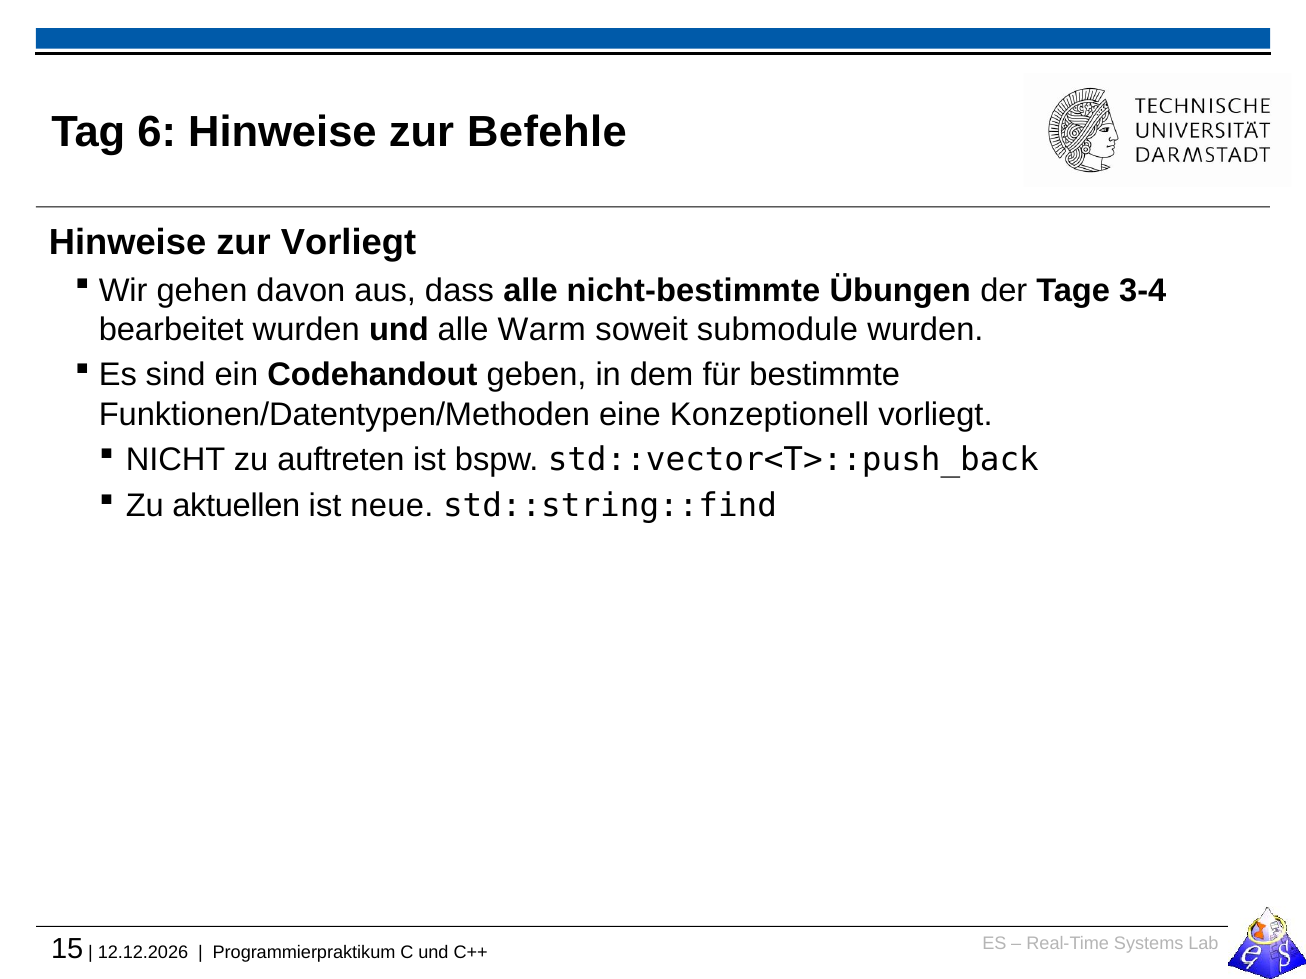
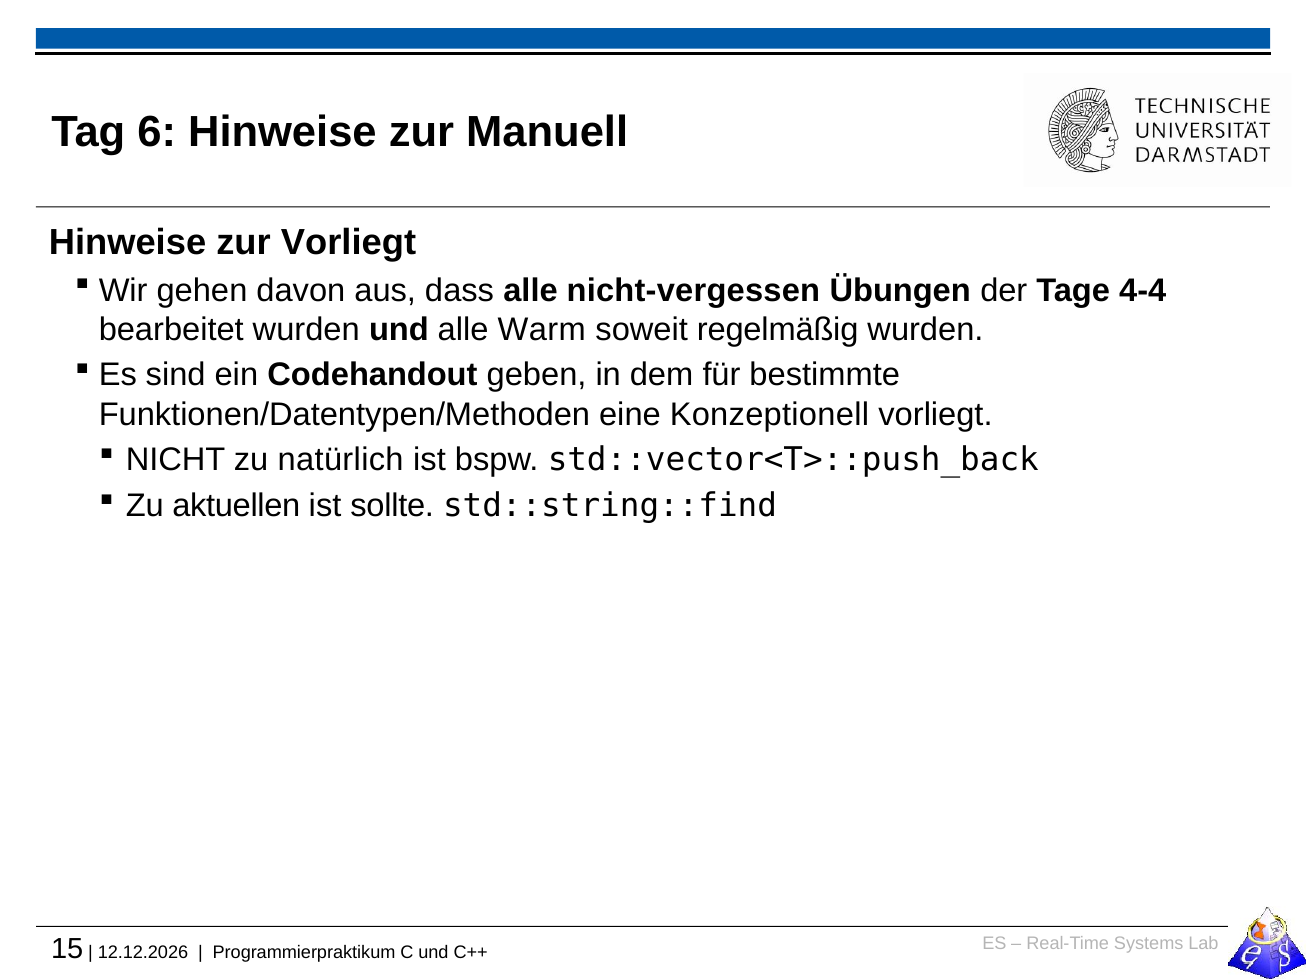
Befehle: Befehle -> Manuell
nicht-bestimmte: nicht-bestimmte -> nicht-vergessen
3-4: 3-4 -> 4-4
submodule: submodule -> regelmäßig
auftreten: auftreten -> natürlich
neue: neue -> sollte
